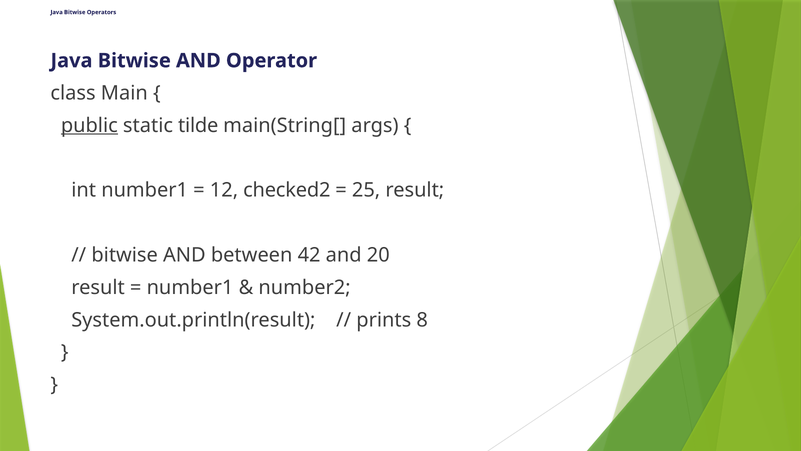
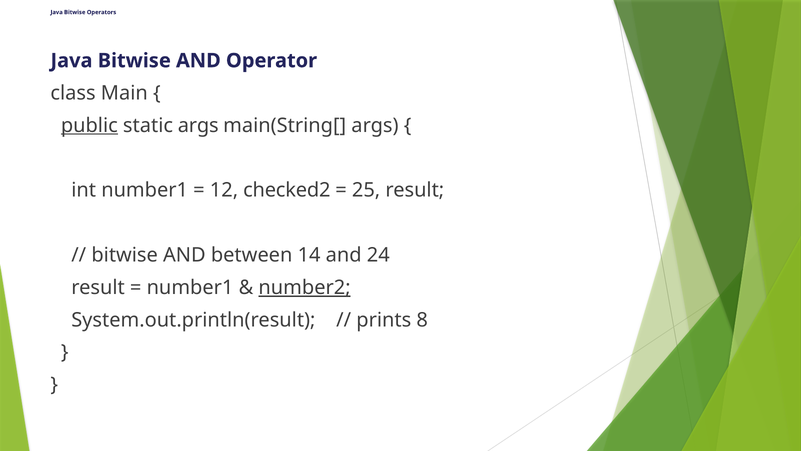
static tilde: tilde -> args
42: 42 -> 14
20: 20 -> 24
number2 underline: none -> present
